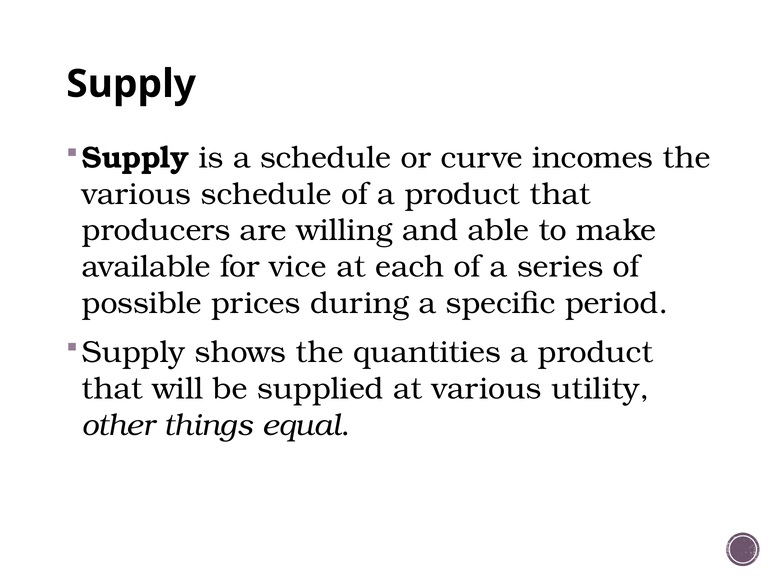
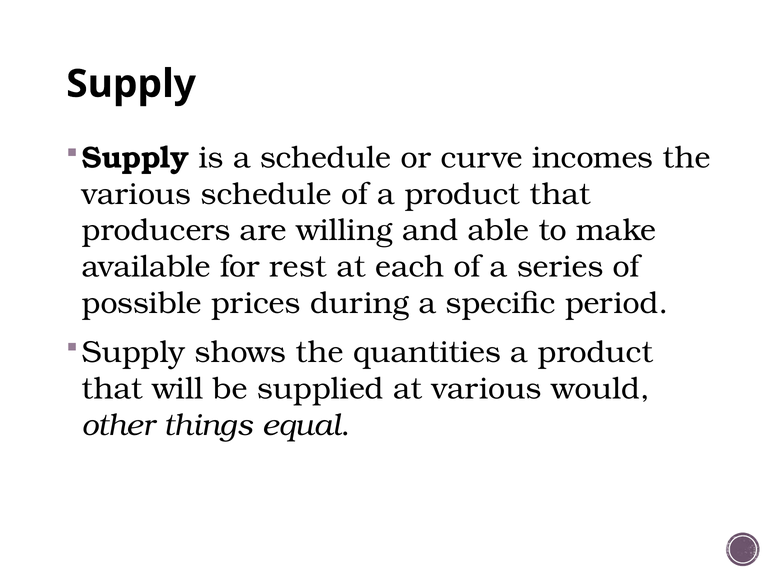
vice: vice -> rest
utility: utility -> would
